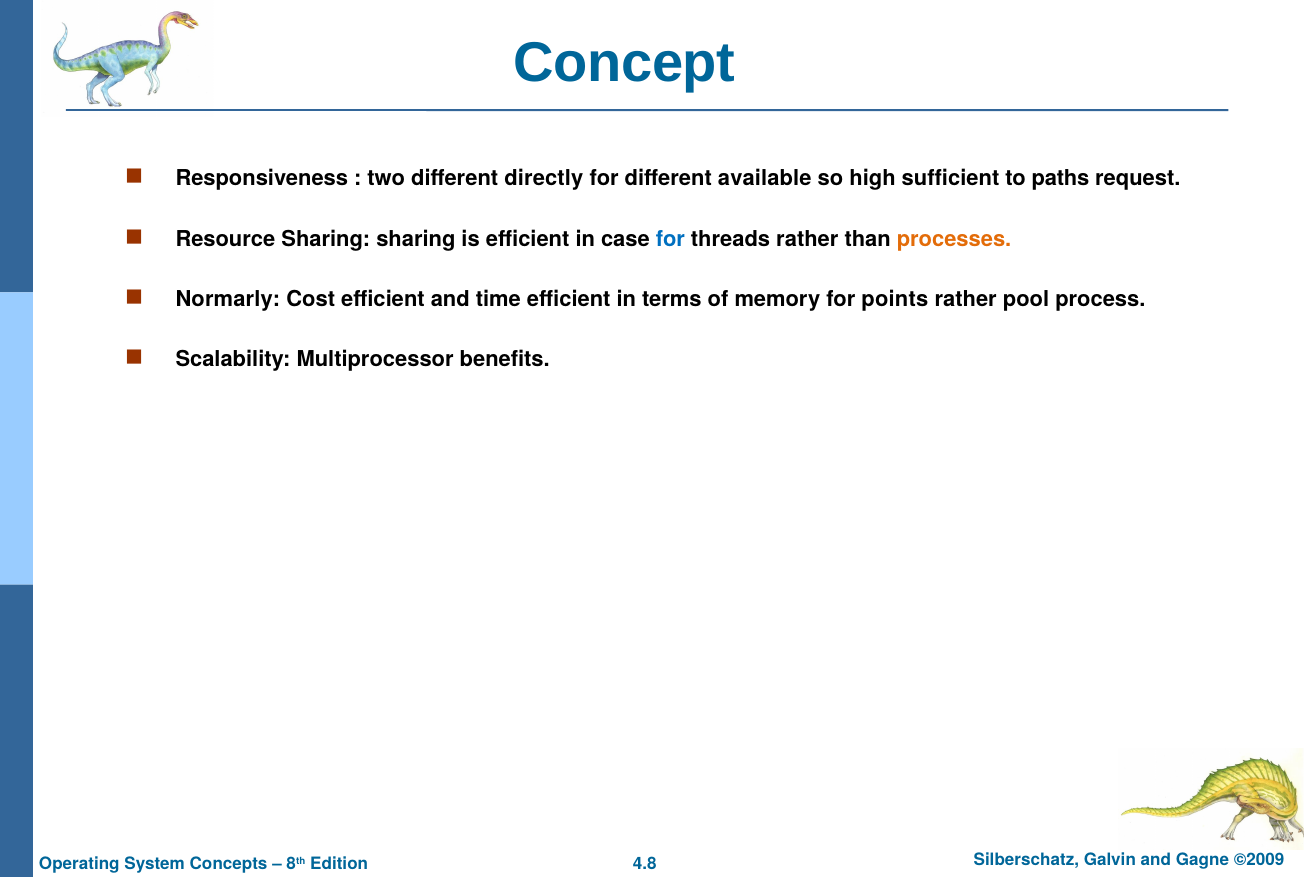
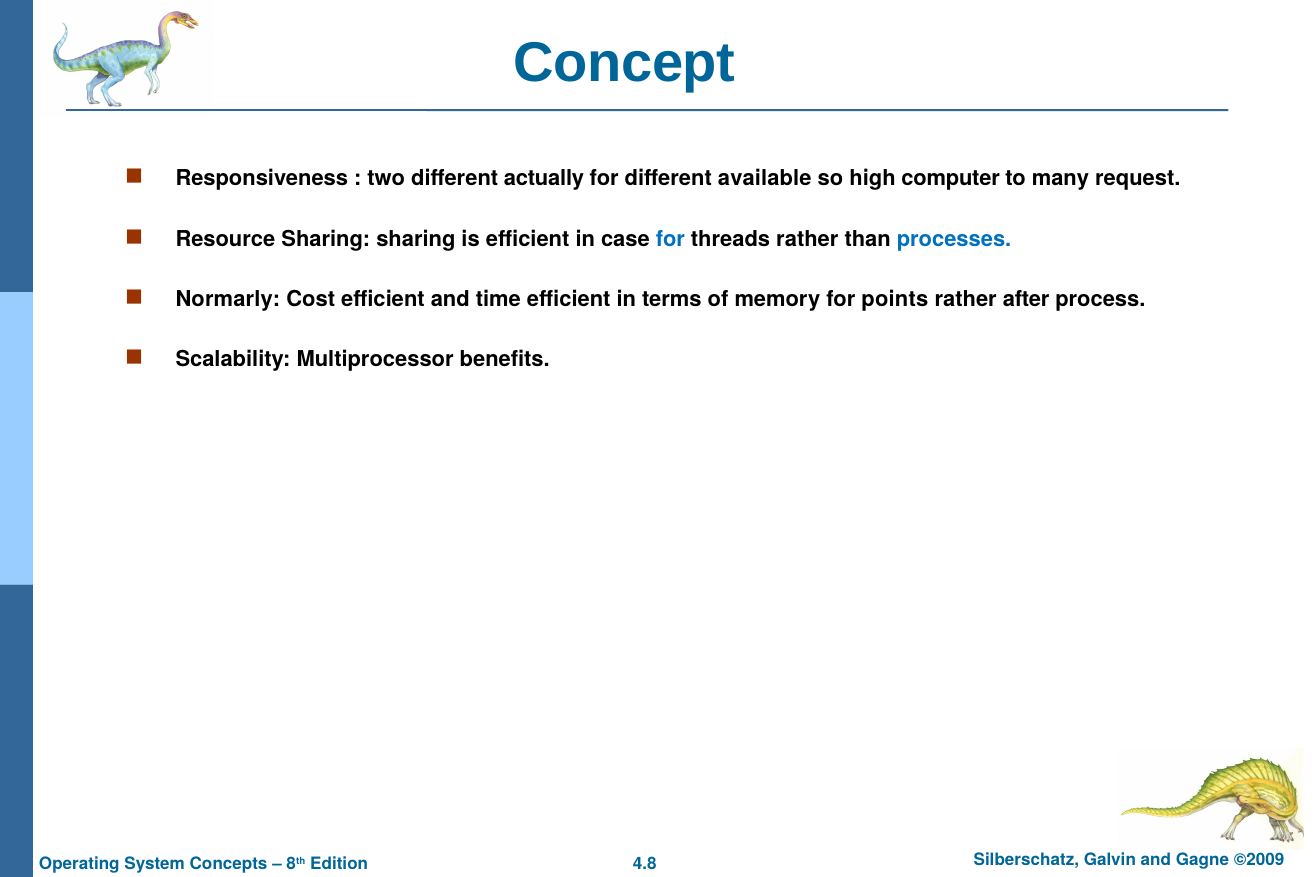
directly: directly -> actually
sufficient: sufficient -> computer
paths: paths -> many
processes colour: orange -> blue
pool: pool -> after
